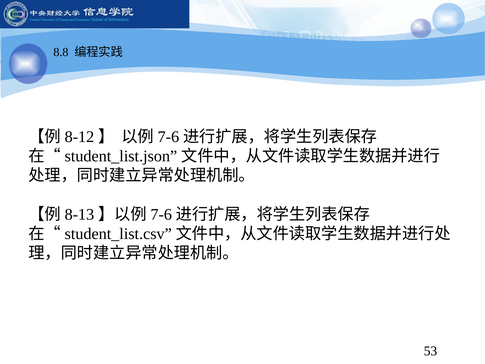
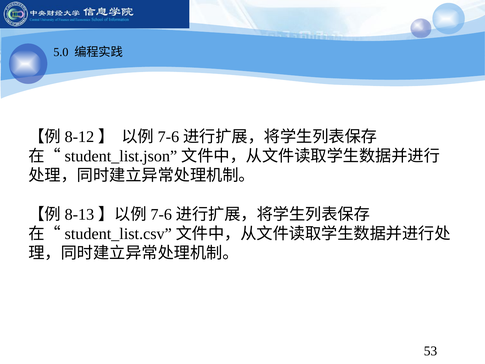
8.8: 8.8 -> 5.0
